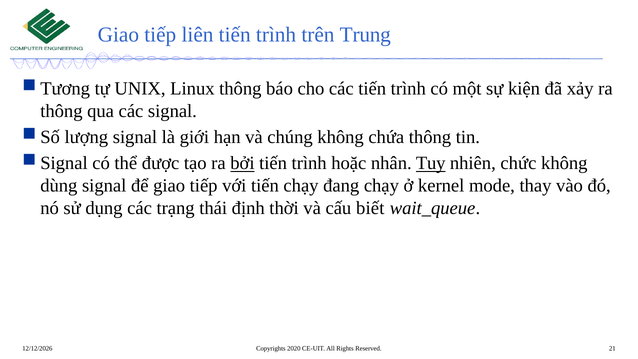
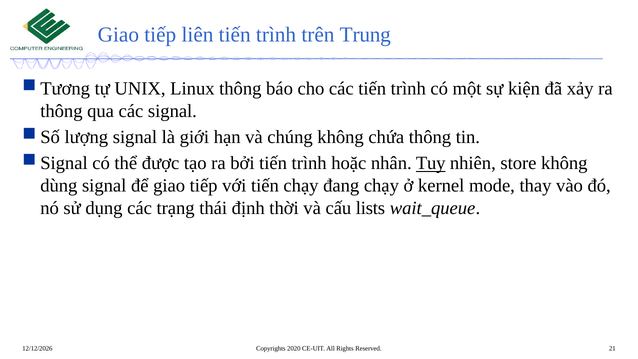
bởi underline: present -> none
chức: chức -> store
biết: biết -> lists
